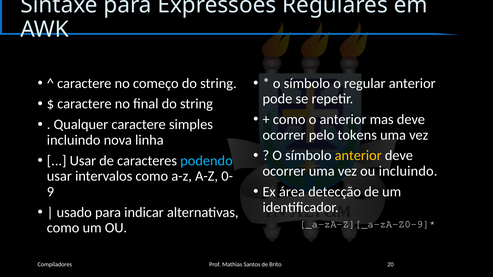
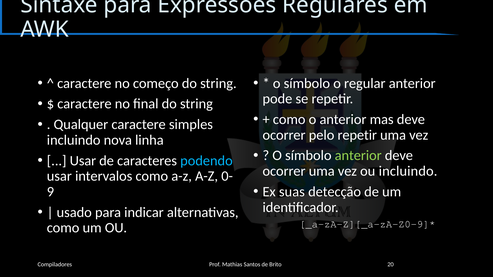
pelo tokens: tokens -> repetir
anterior at (358, 156) colour: yellow -> light green
área: área -> suas
